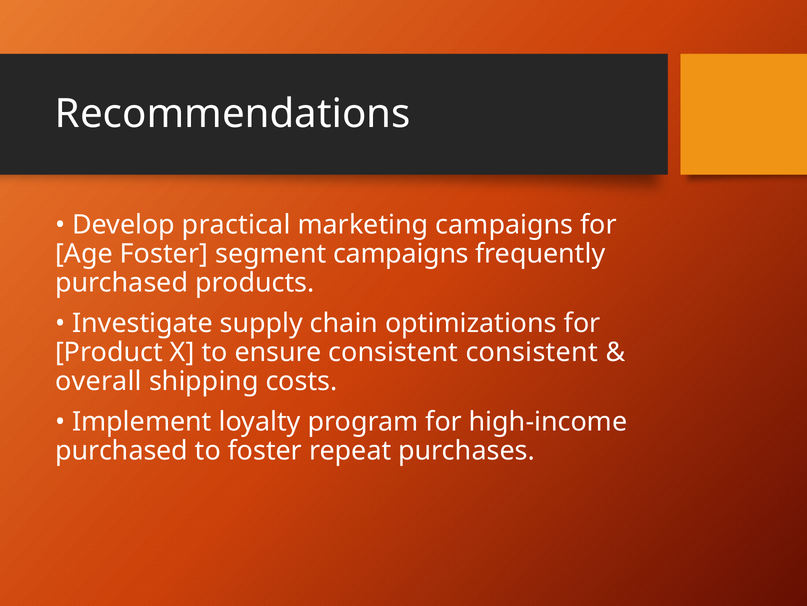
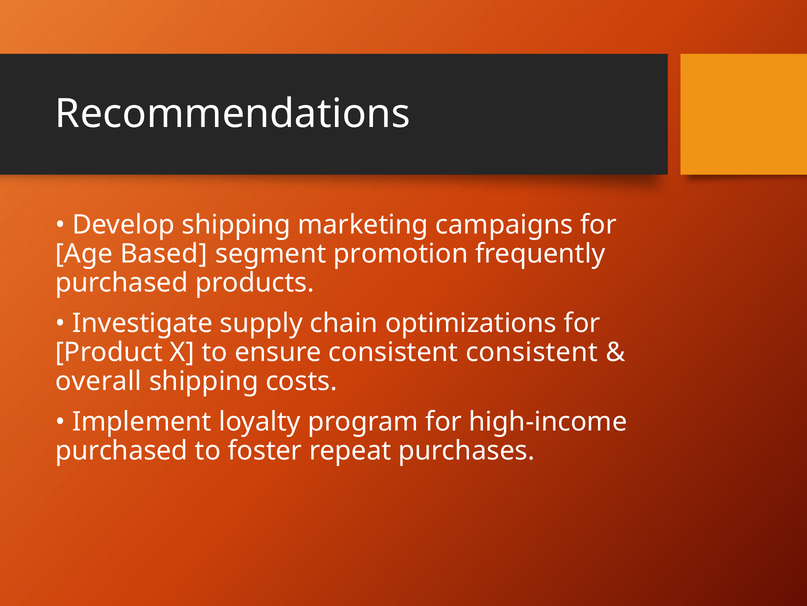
Develop practical: practical -> shipping
Age Foster: Foster -> Based
segment campaigns: campaigns -> promotion
